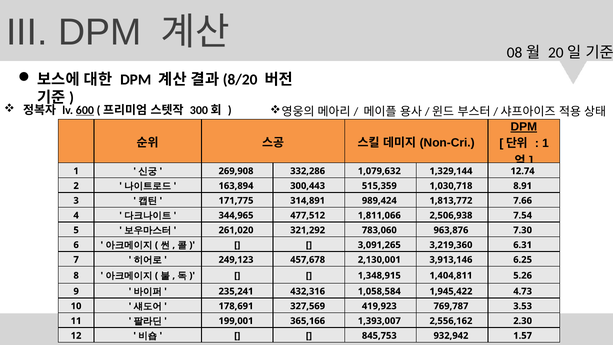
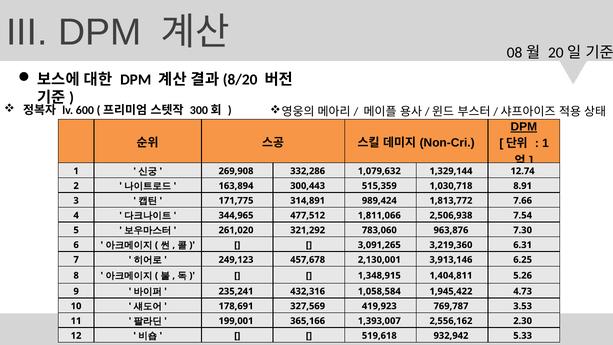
600 underline: present -> none
845,753: 845,753 -> 519,618
1.57: 1.57 -> 5.33
